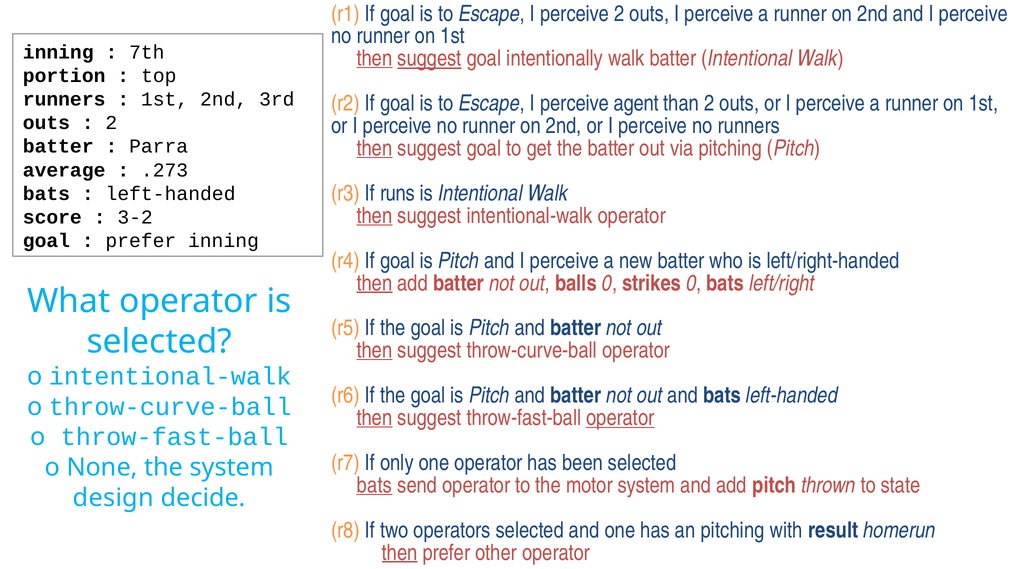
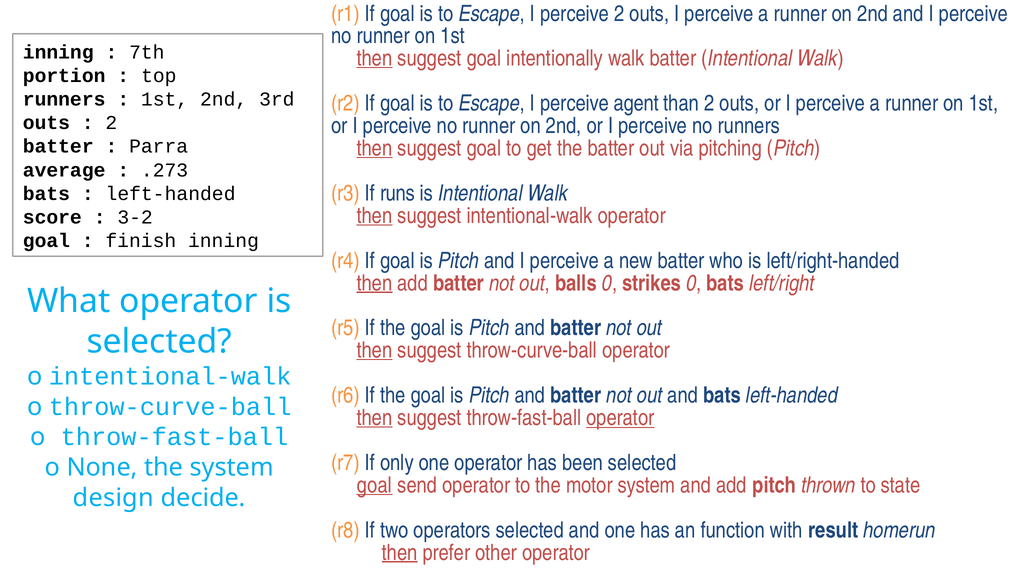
suggest at (429, 59) underline: present -> none
prefer at (141, 241): prefer -> finish
bats at (374, 485): bats -> goal
an pitching: pitching -> function
